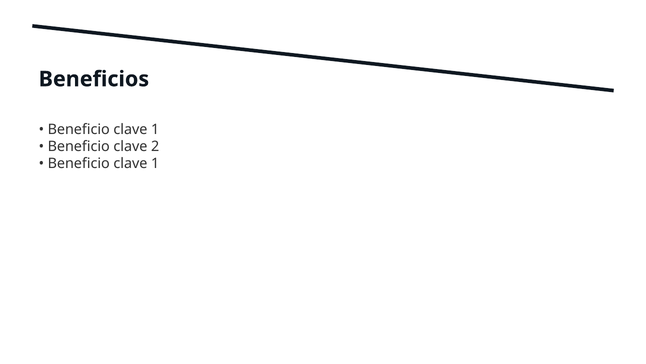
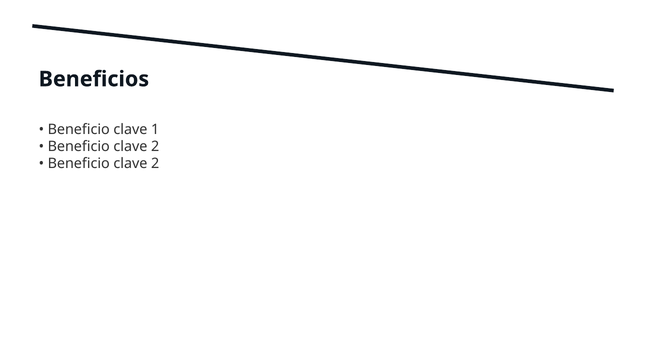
1 at (155, 163): 1 -> 2
